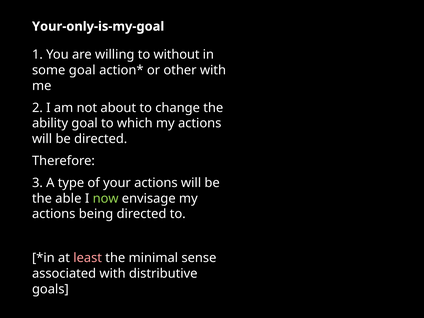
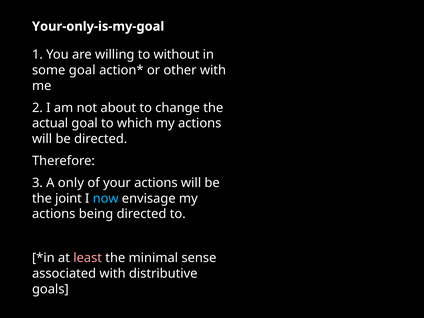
ability: ability -> actual
type: type -> only
able: able -> joint
now colour: light green -> light blue
